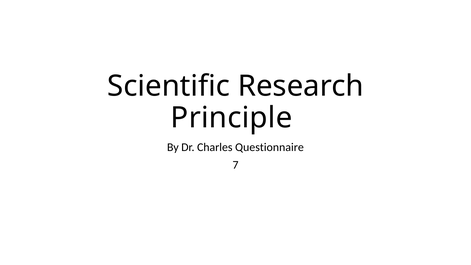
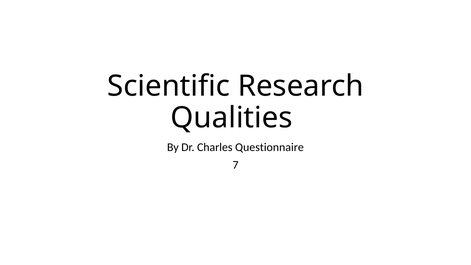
Principle: Principle -> Qualities
